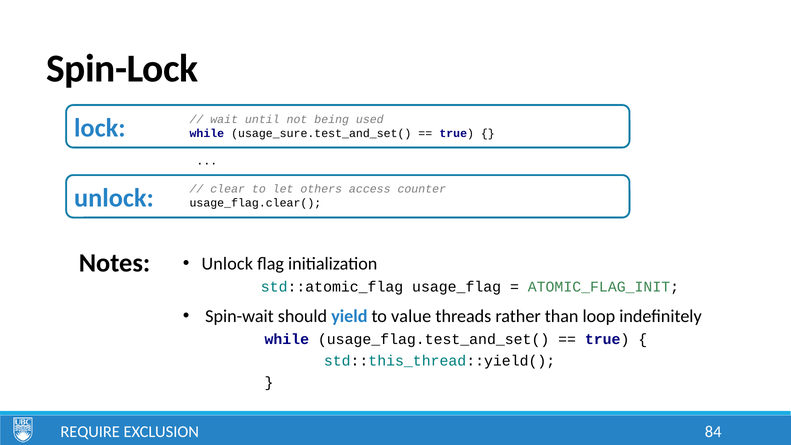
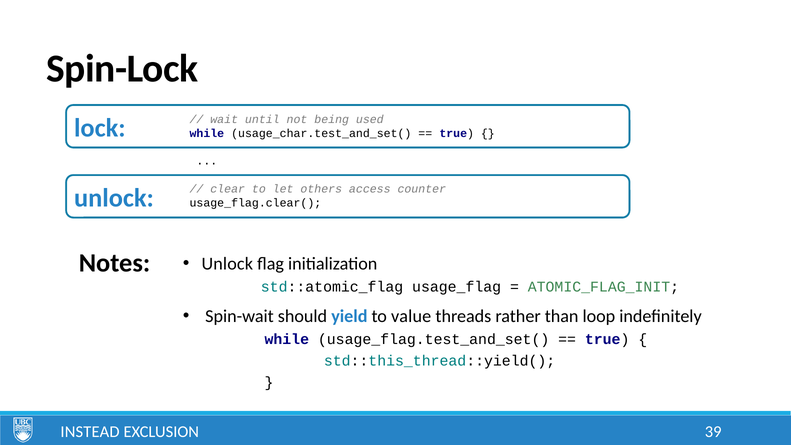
usage_sure.test_and_set(: usage_sure.test_and_set( -> usage_char.test_and_set(
REQUIRE: REQUIRE -> INSTEAD
84: 84 -> 39
